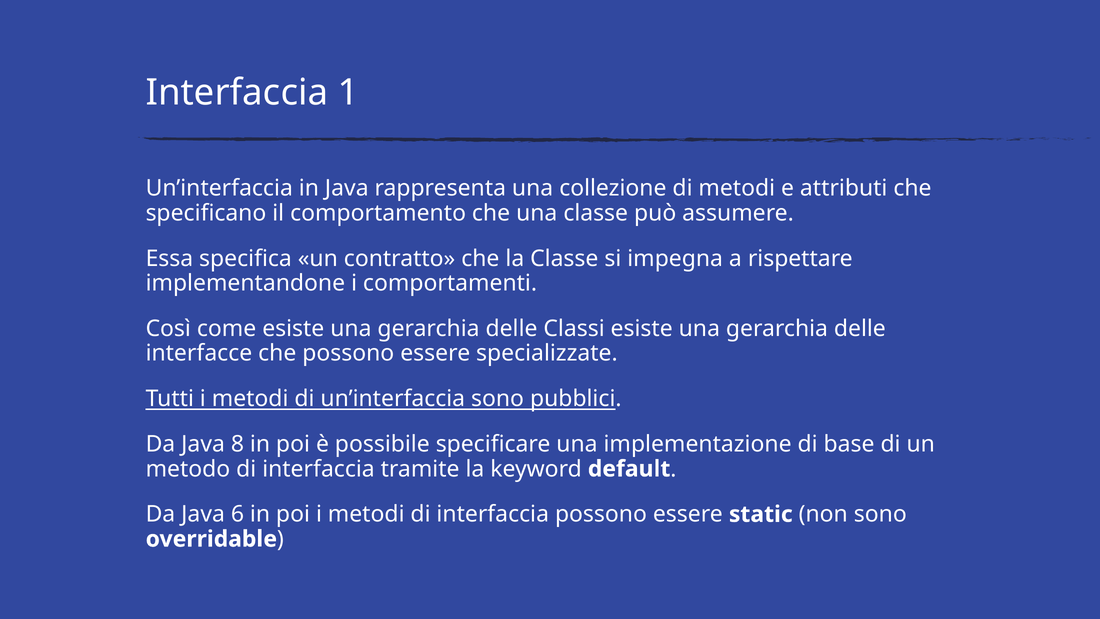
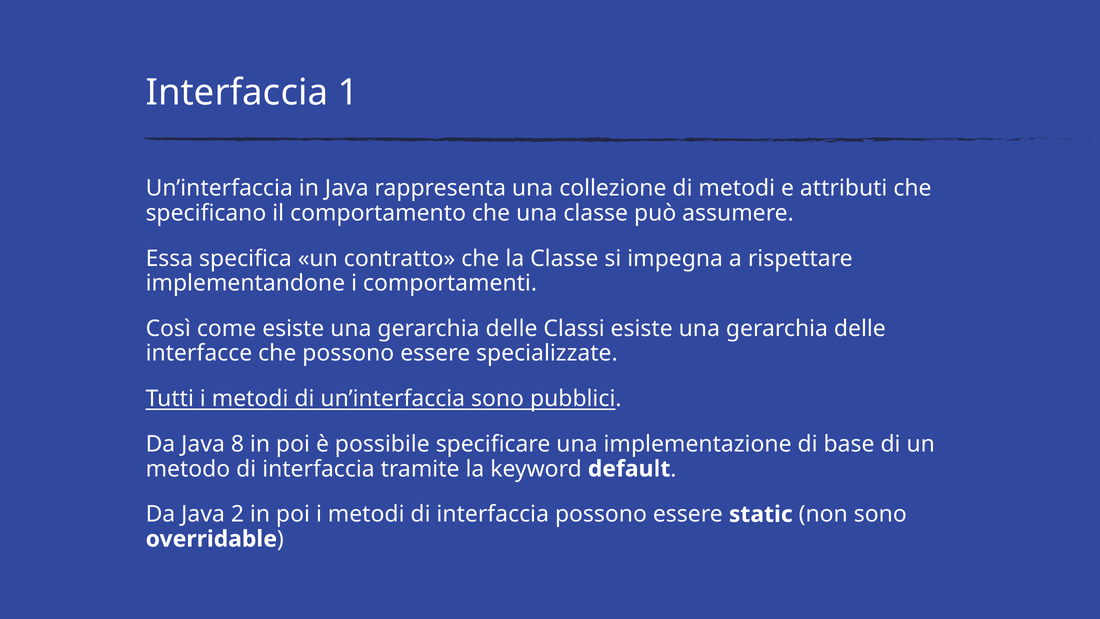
6: 6 -> 2
